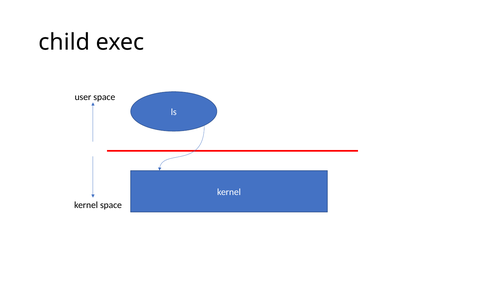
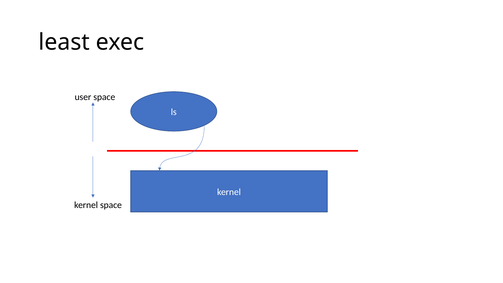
child: child -> least
